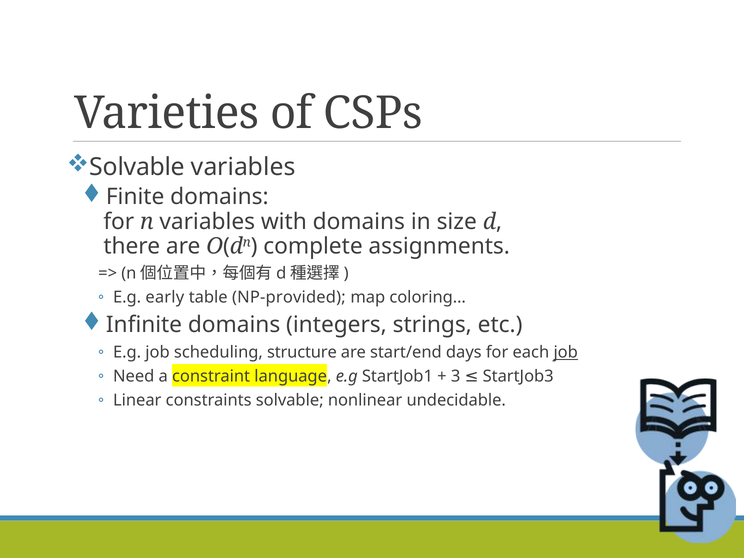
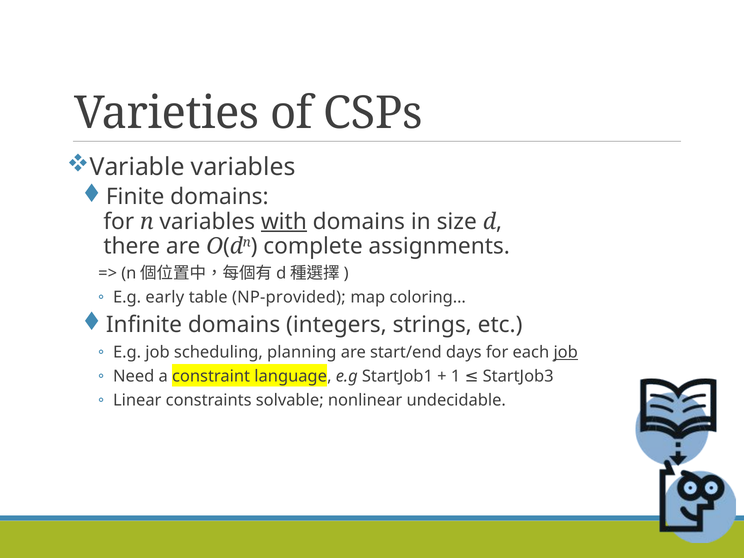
Solvable at (137, 167): Solvable -> Variable
with underline: none -> present
structure: structure -> planning
3: 3 -> 1
